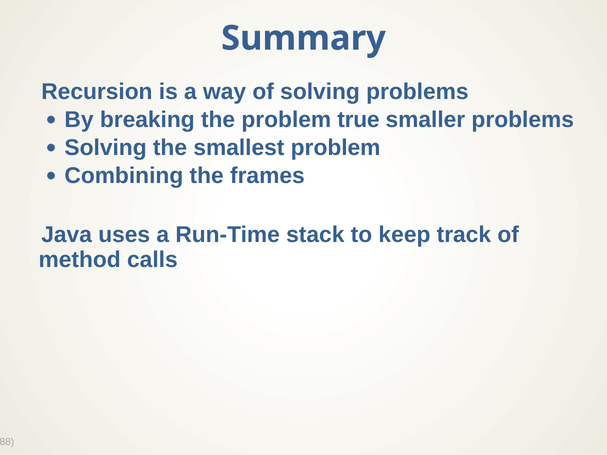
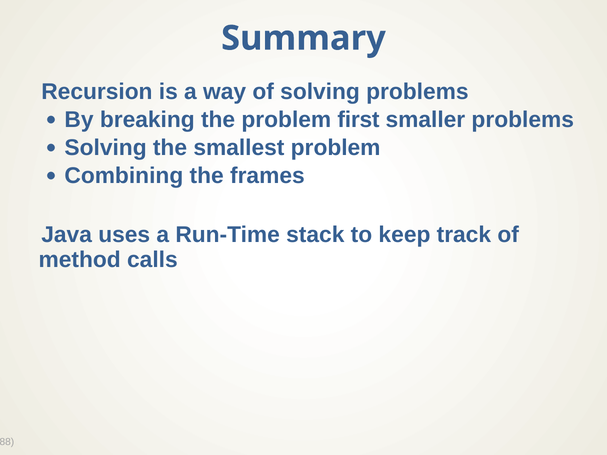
true: true -> first
